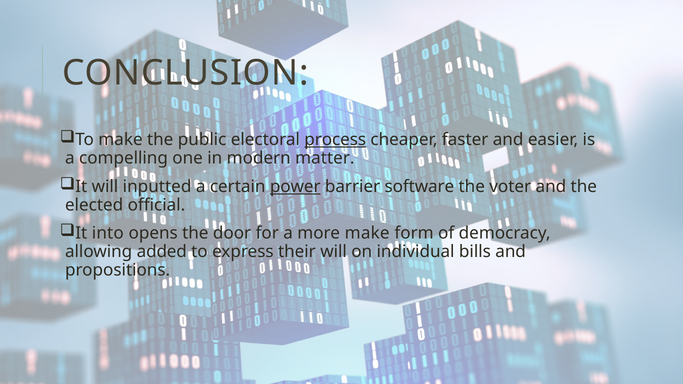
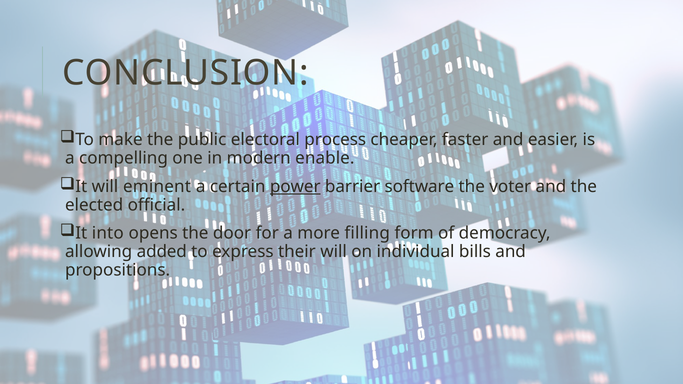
process underline: present -> none
matter: matter -> enable
inputted: inputted -> eminent
more make: make -> filling
